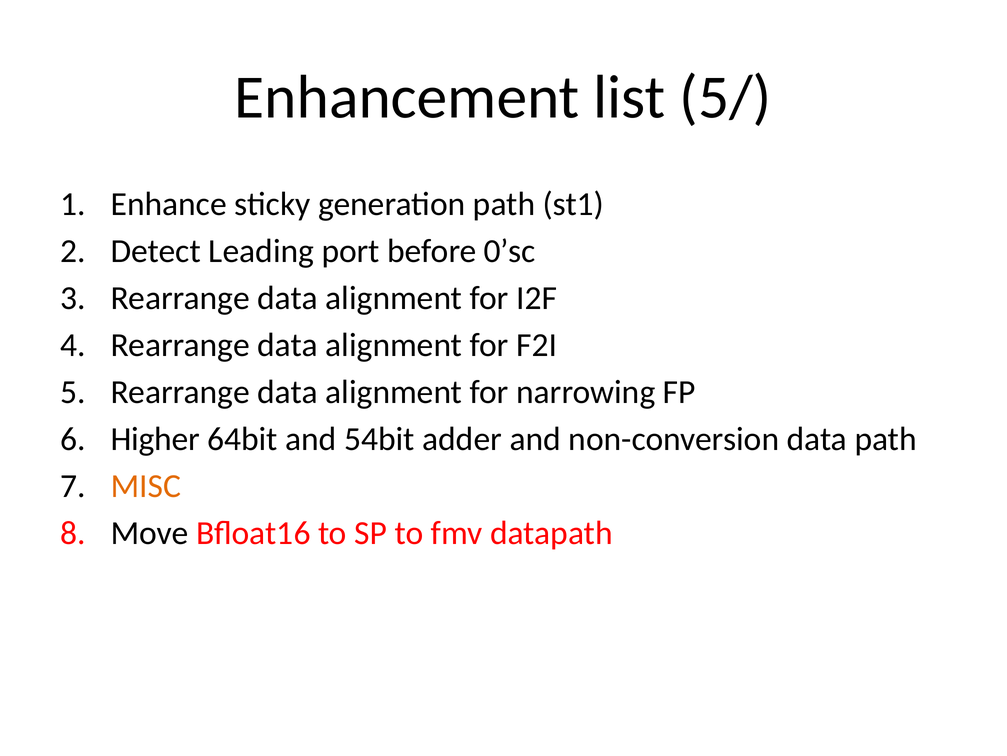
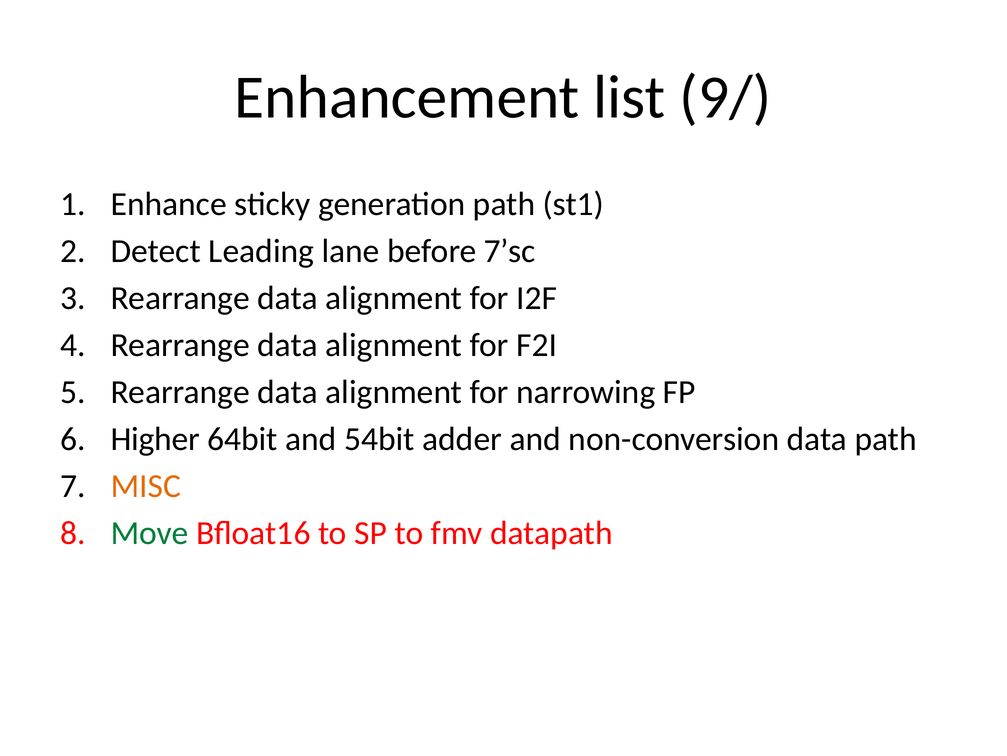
5/: 5/ -> 9/
port: port -> lane
0’sc: 0’sc -> 7’sc
Move colour: black -> green
